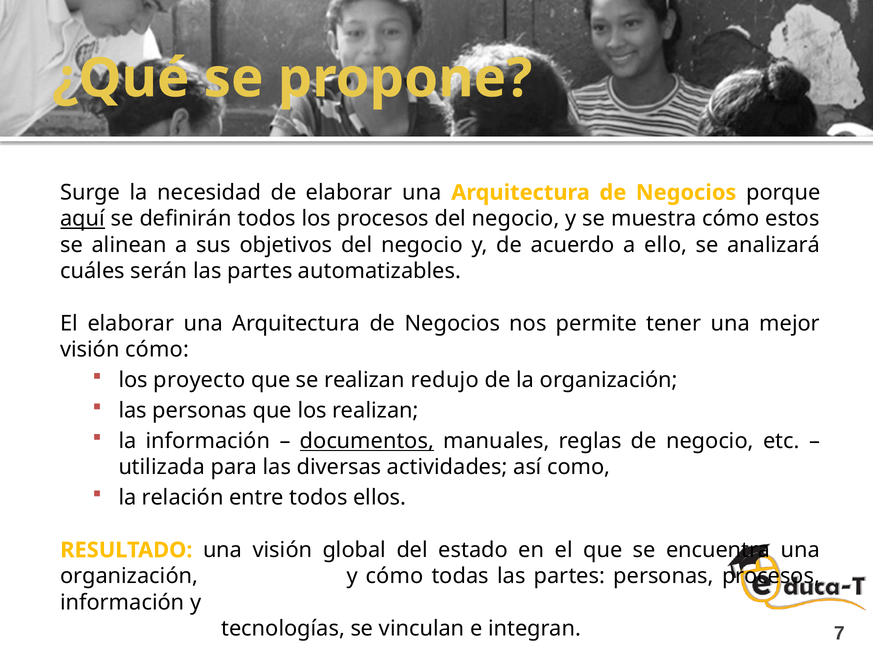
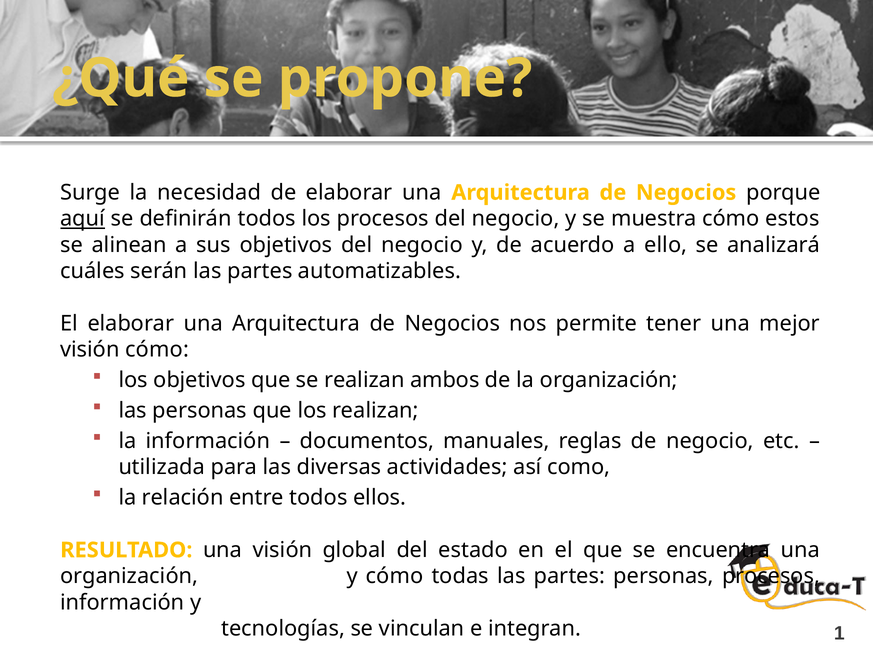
los proyecto: proyecto -> objetivos
redujo: redujo -> ambos
documentos underline: present -> none
7: 7 -> 1
